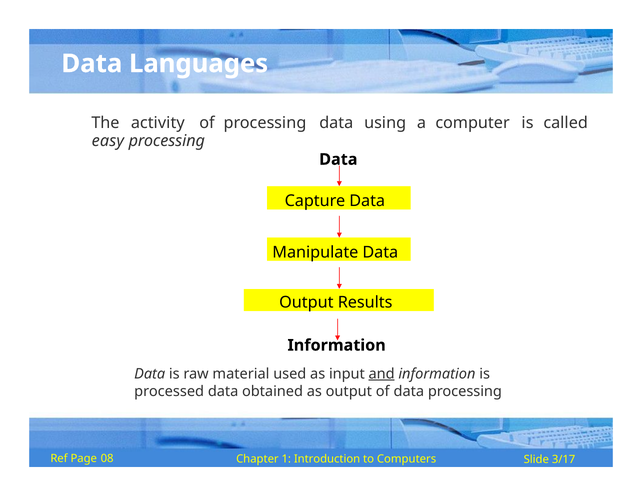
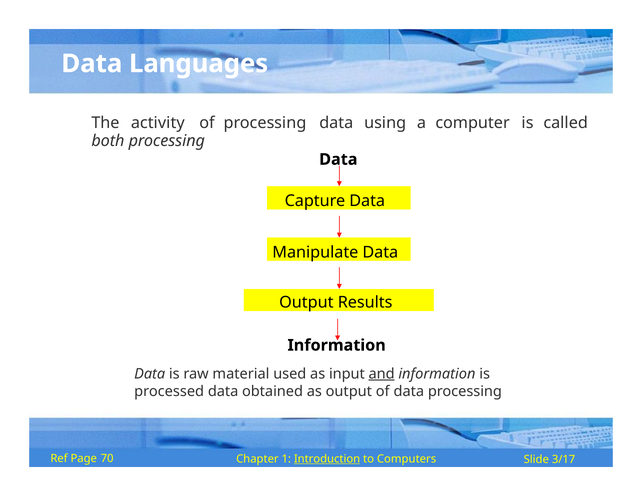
easy: easy -> both
08: 08 -> 70
Introduction underline: none -> present
